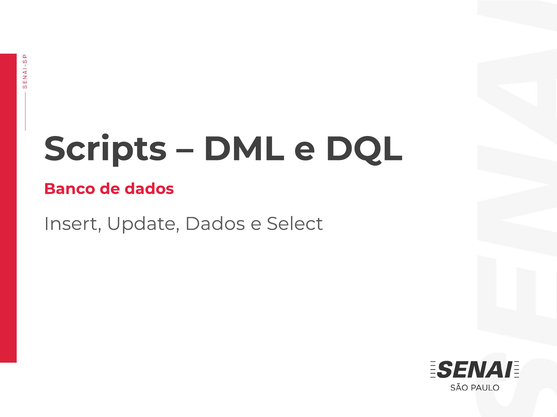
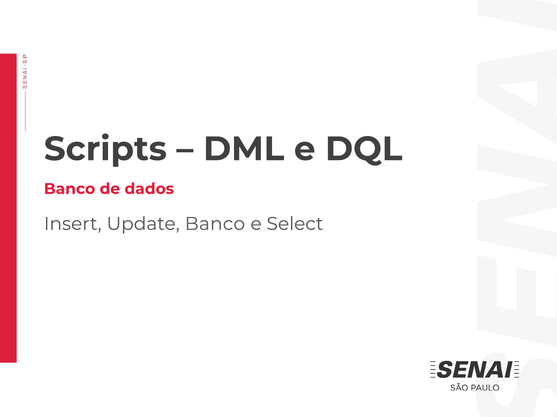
Update Dados: Dados -> Banco
